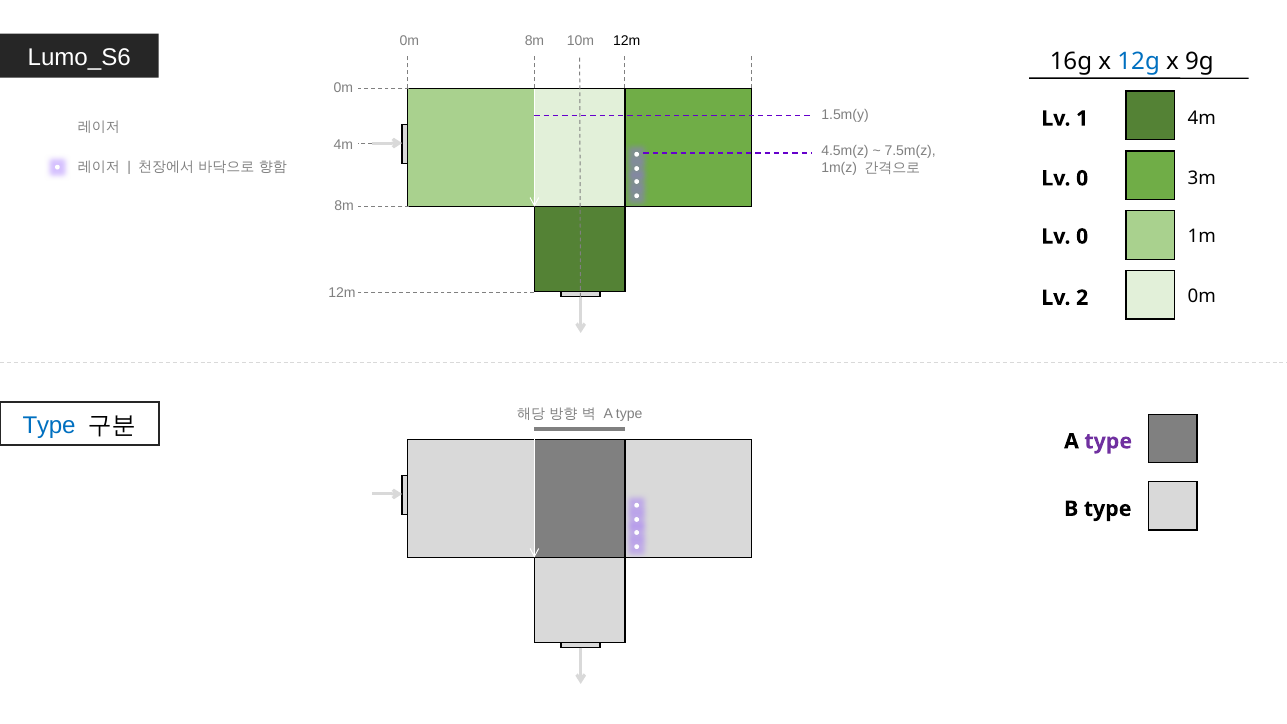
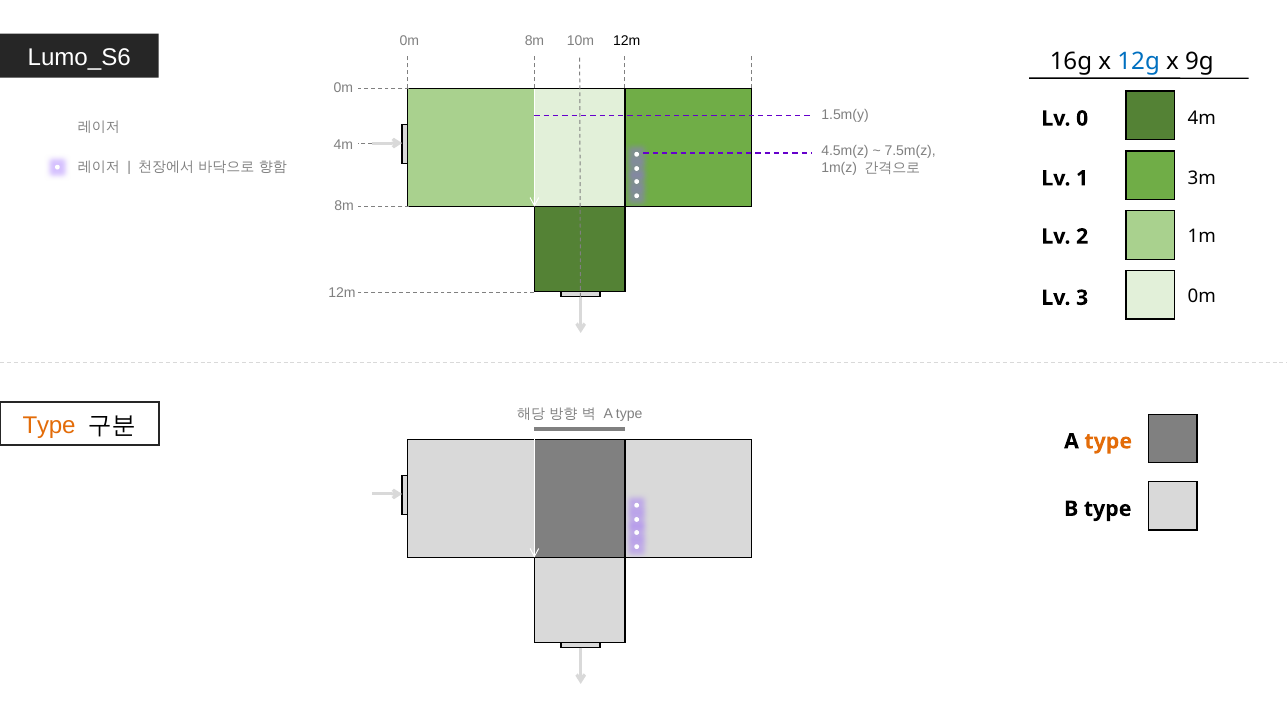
1: 1 -> 0
0 at (1082, 178): 0 -> 1
0 at (1082, 237): 0 -> 2
2: 2 -> 3
Type at (49, 425) colour: blue -> orange
type at (1108, 441) colour: purple -> orange
